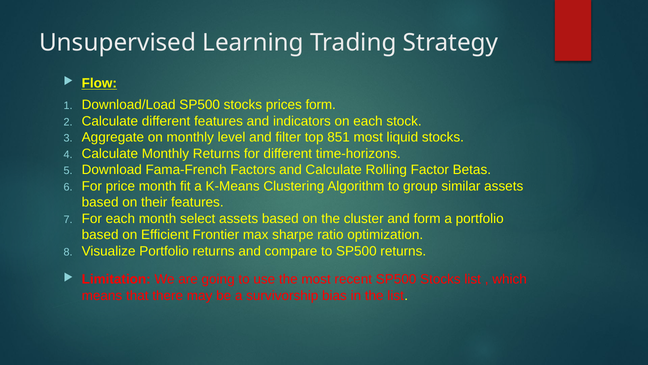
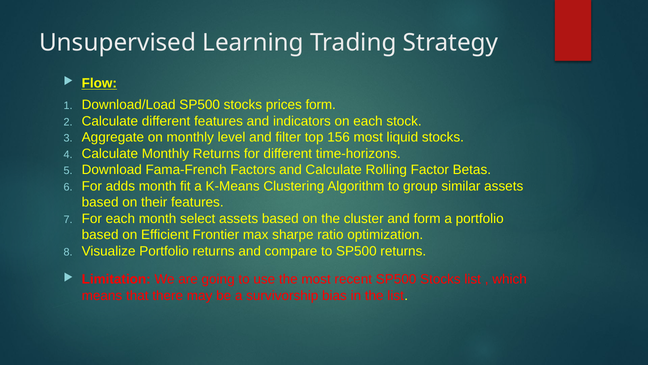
851: 851 -> 156
price: price -> adds
